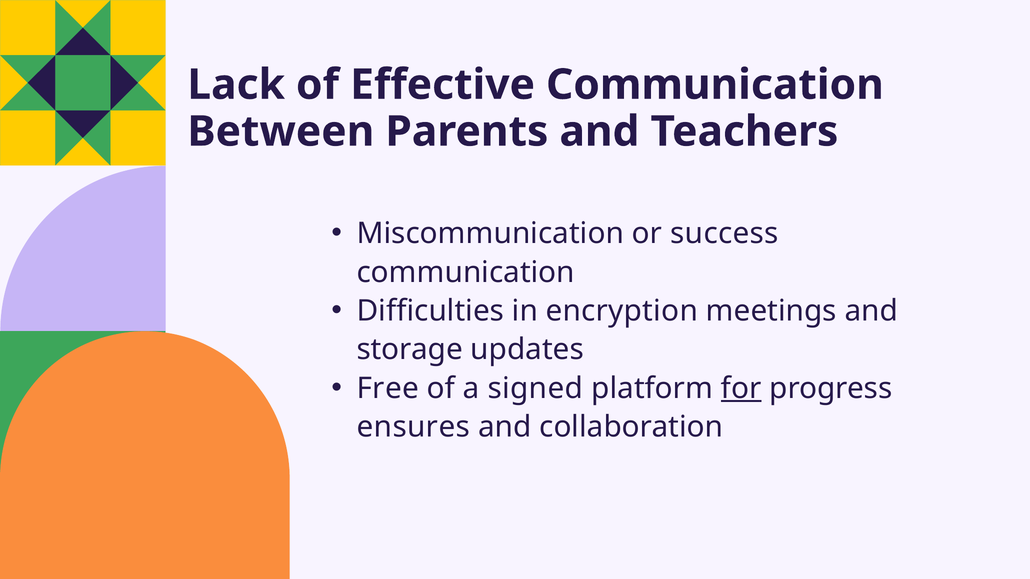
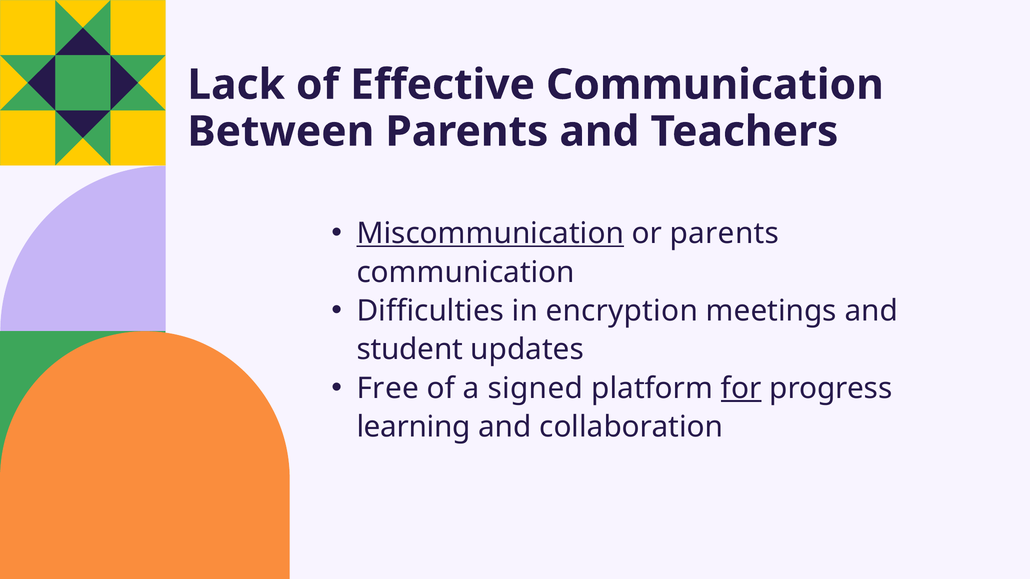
Miscommunication underline: none -> present
or success: success -> parents
storage: storage -> student
ensures: ensures -> learning
